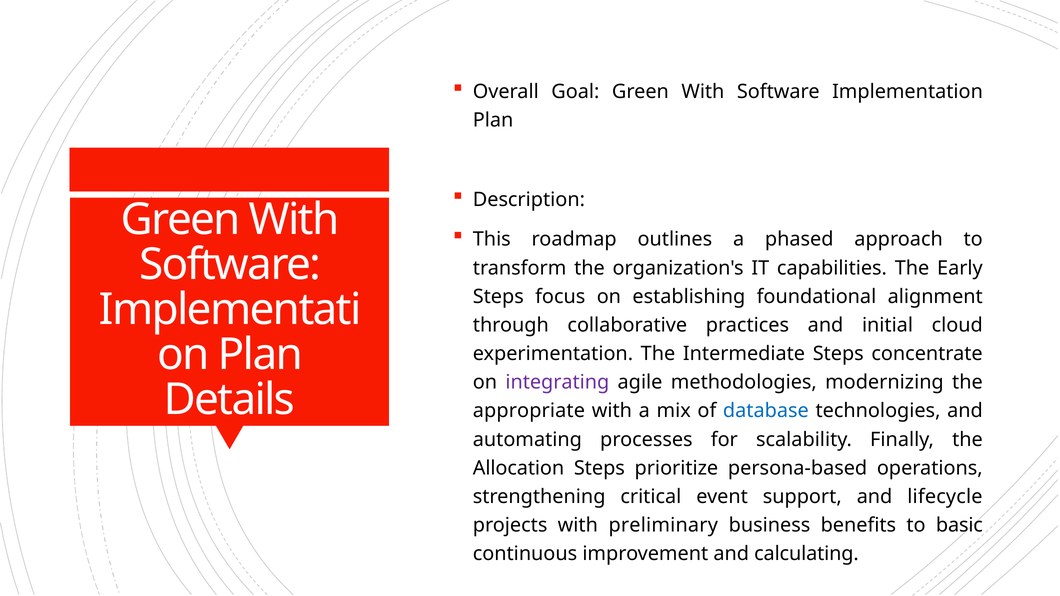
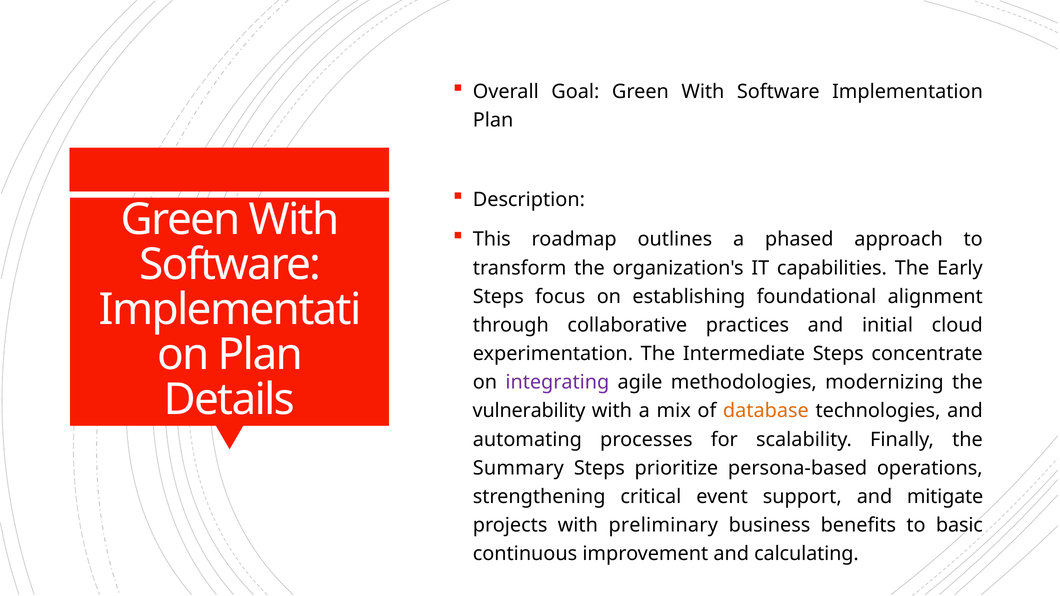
appropriate: appropriate -> vulnerability
database at (766, 411) colour: blue -> orange
Allocation at (519, 468): Allocation -> Summary
lifecycle: lifecycle -> mitigate
